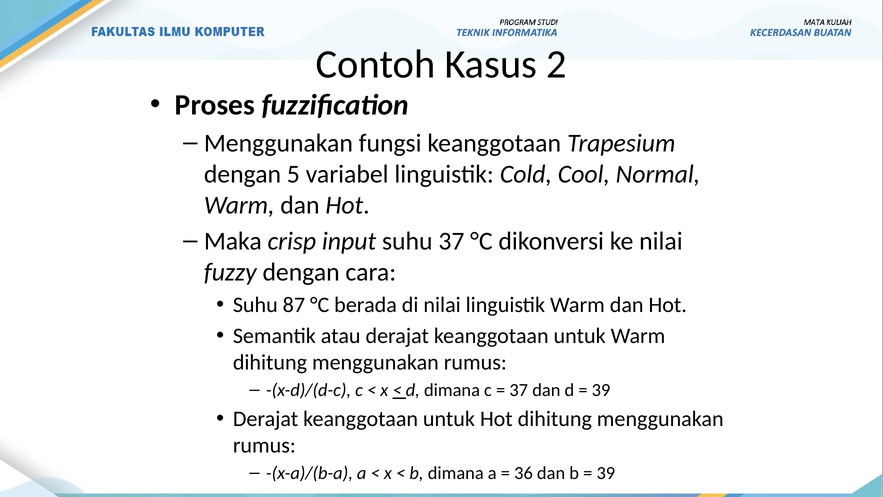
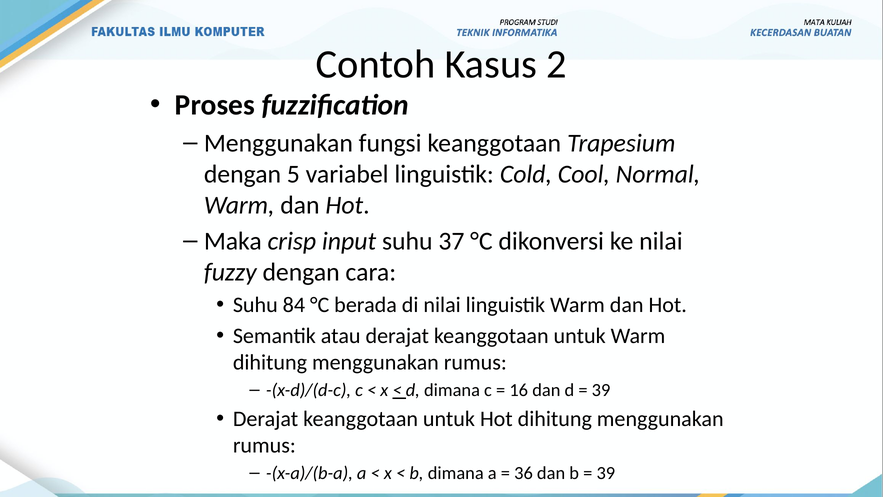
87: 87 -> 84
37 at (519, 390): 37 -> 16
